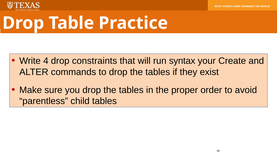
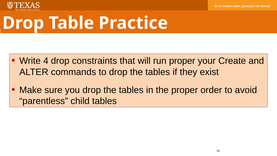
run syntax: syntax -> proper
